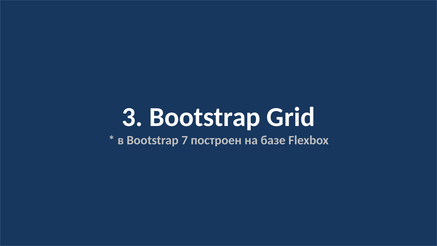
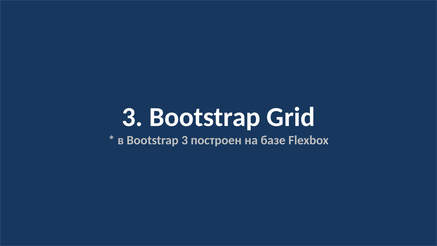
Bootstrap 7: 7 -> 3
